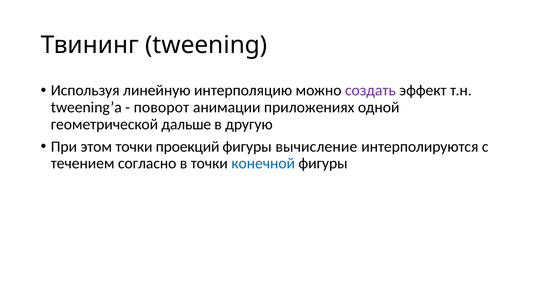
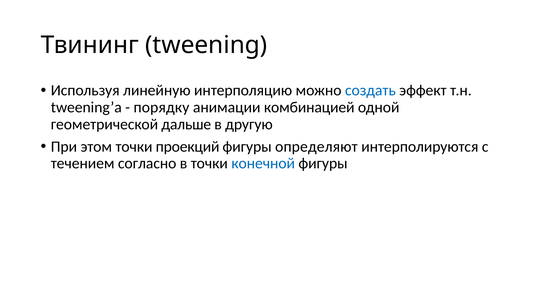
создать colour: purple -> blue
поворот: поворот -> порядку
приложениях: приложениях -> комбинацией
вычисление: вычисление -> определяют
